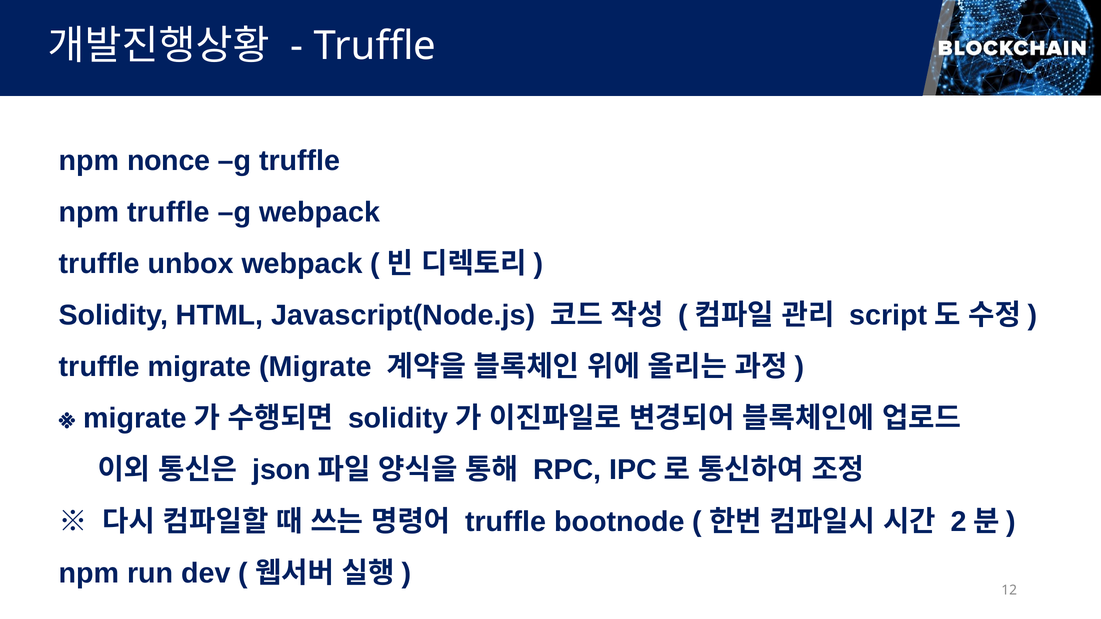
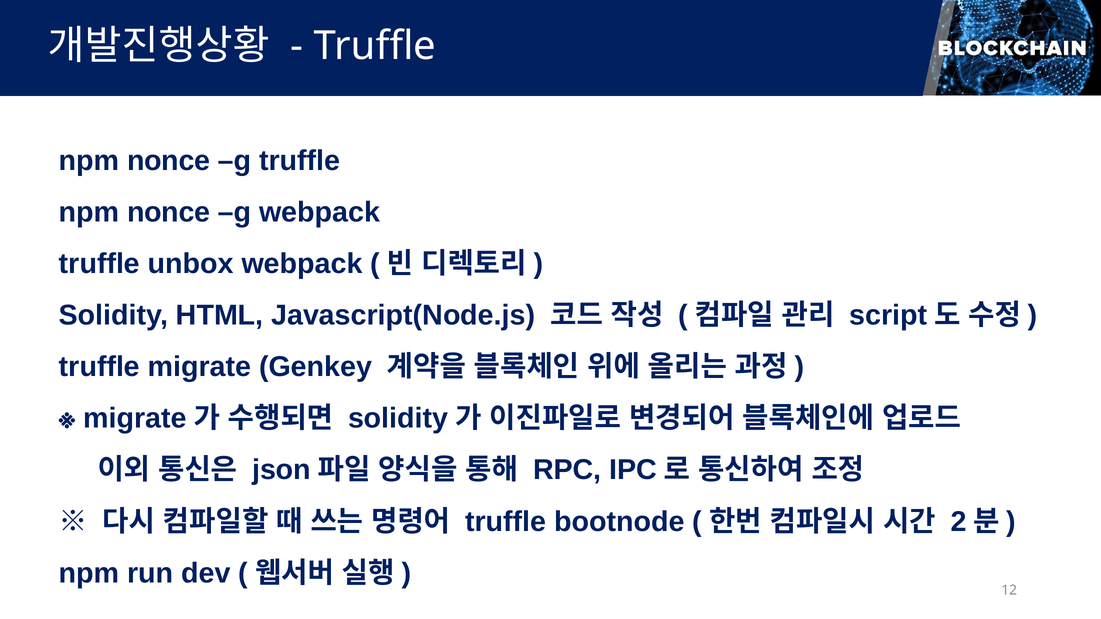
truffle at (168, 212): truffle -> nonce
migrate Migrate: Migrate -> Genkey
